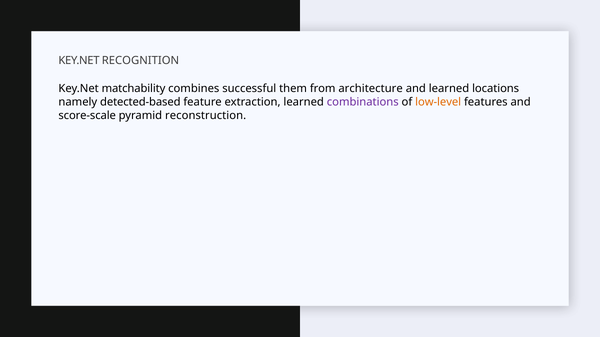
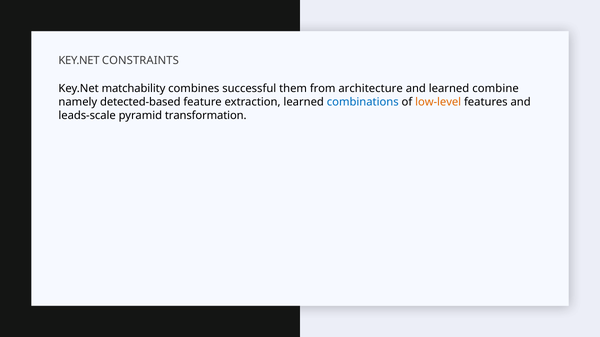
RECOGNITION: RECOGNITION -> CONSTRAINTS
locations: locations -> combine
combinations colour: purple -> blue
score-scale: score-scale -> leads-scale
reconstruction: reconstruction -> transformation
